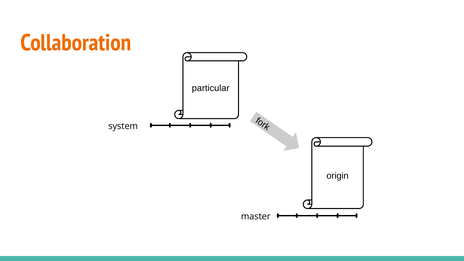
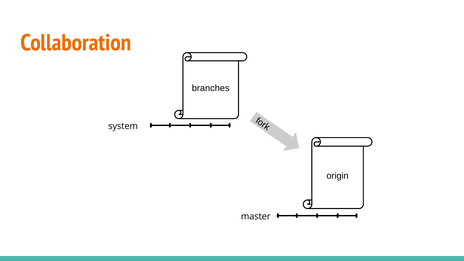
particular: particular -> branches
